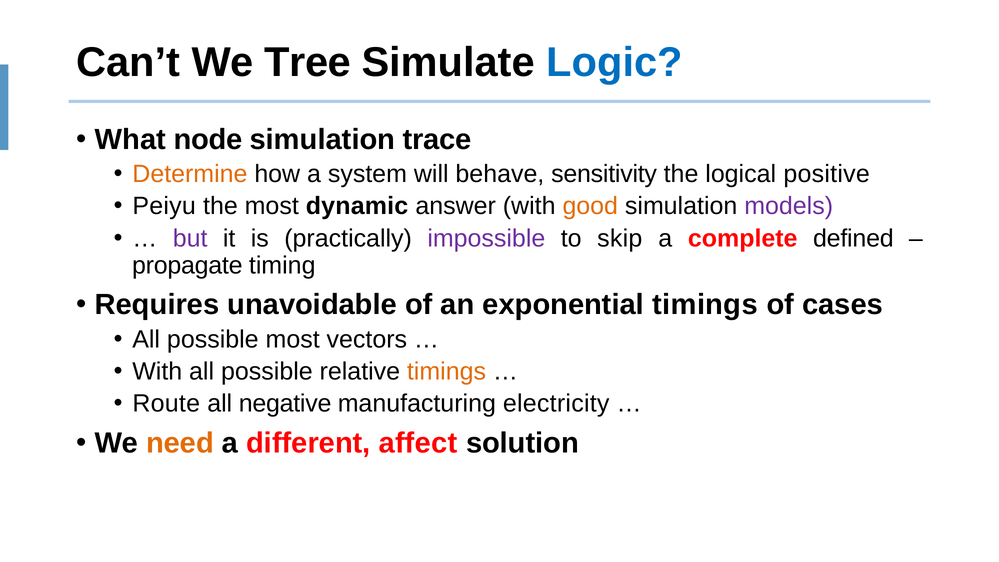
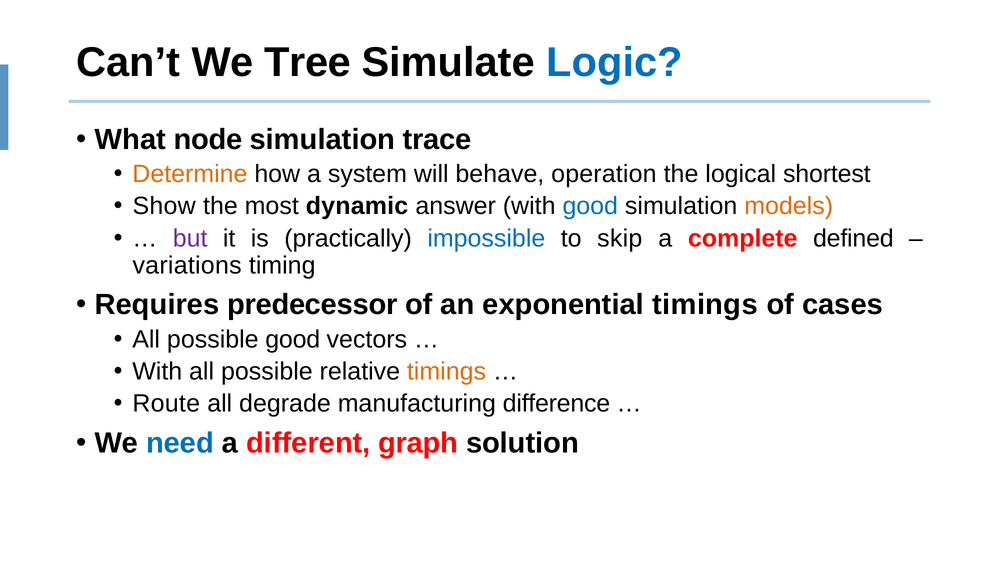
sensitivity: sensitivity -> operation
positive: positive -> shortest
Peiyu: Peiyu -> Show
good at (590, 206) colour: orange -> blue
models colour: purple -> orange
impossible colour: purple -> blue
propagate: propagate -> variations
unavoidable: unavoidable -> predecessor
possible most: most -> good
negative: negative -> degrade
electricity: electricity -> difference
need colour: orange -> blue
affect: affect -> graph
